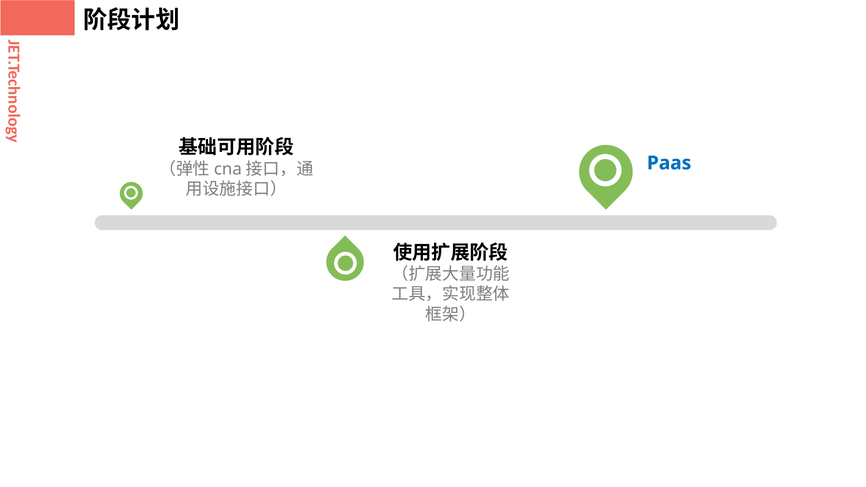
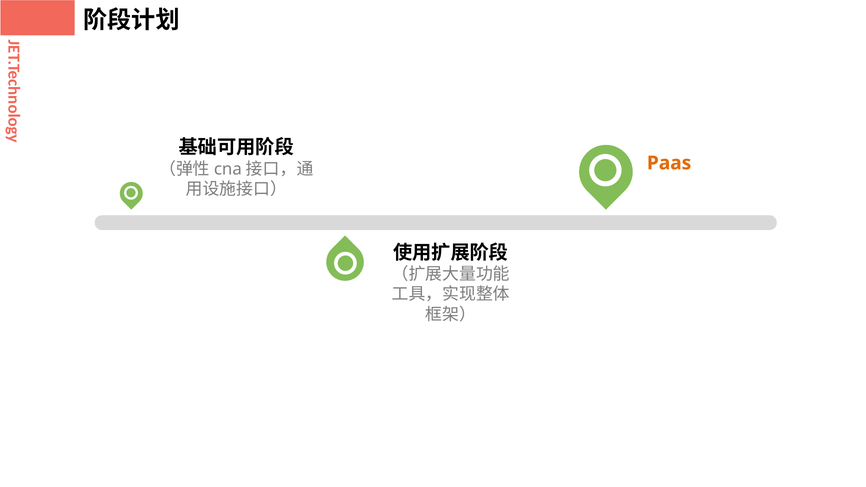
Paas colour: blue -> orange
